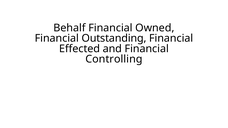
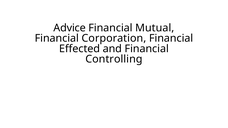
Behalf: Behalf -> Advice
Owned: Owned -> Mutual
Outstanding: Outstanding -> Corporation
